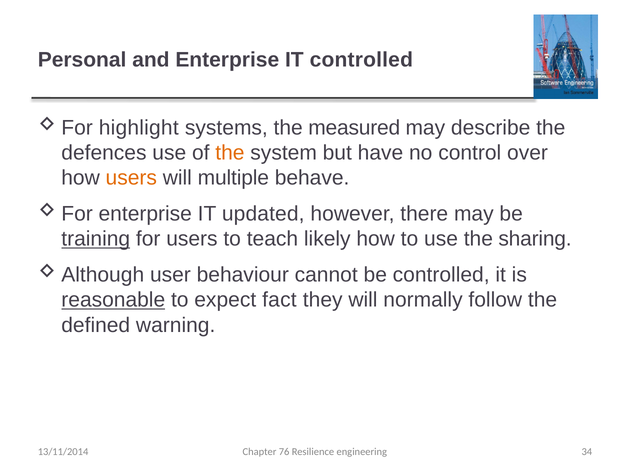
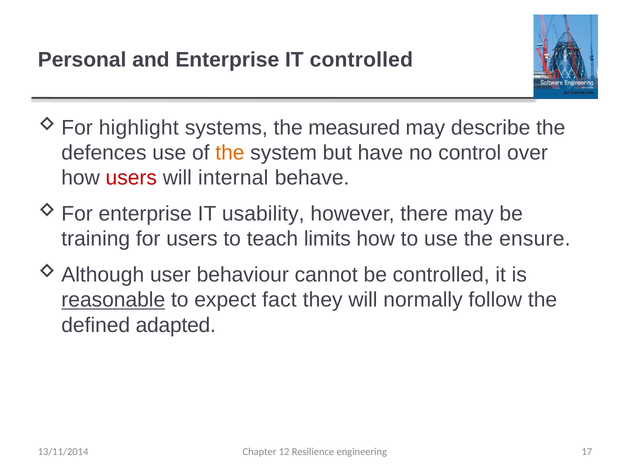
users at (131, 178) colour: orange -> red
multiple: multiple -> internal
updated: updated -> usability
training underline: present -> none
likely: likely -> limits
sharing: sharing -> ensure
warning: warning -> adapted
76: 76 -> 12
34: 34 -> 17
